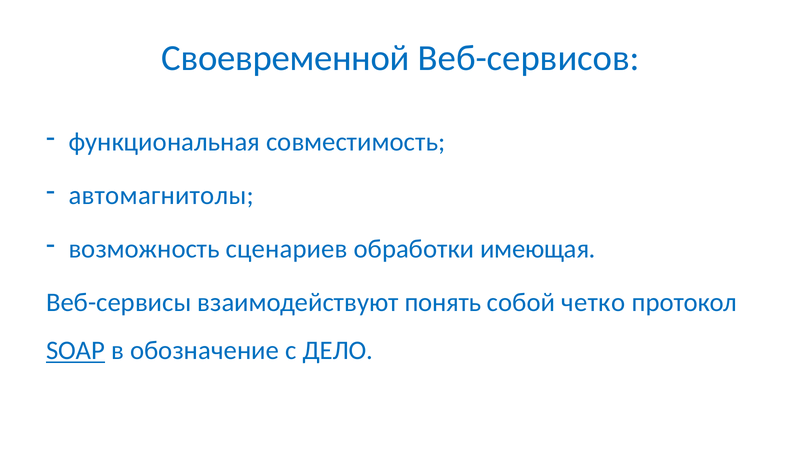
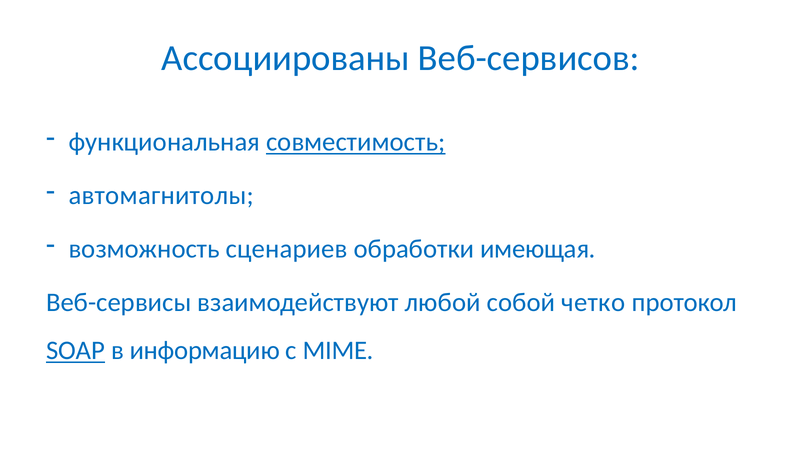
Своевременной: Своевременной -> Ассоциированы
совместимость underline: none -> present
понять: понять -> любой
обозначение: обозначение -> информацию
ДЕЛО: ДЕЛО -> MIME
